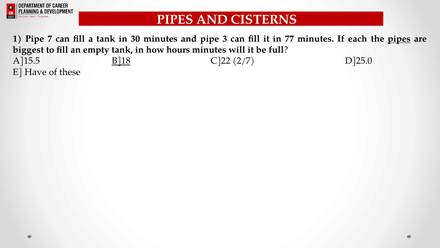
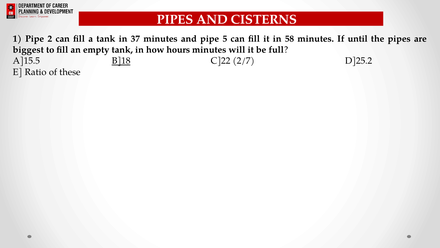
7: 7 -> 2
30: 30 -> 37
3: 3 -> 5
77: 77 -> 58
each: each -> until
pipes at (399, 39) underline: present -> none
D]25.0: D]25.0 -> D]25.2
Have: Have -> Ratio
